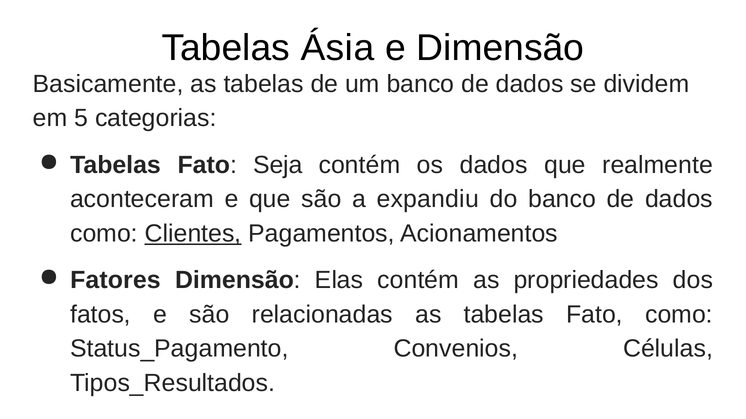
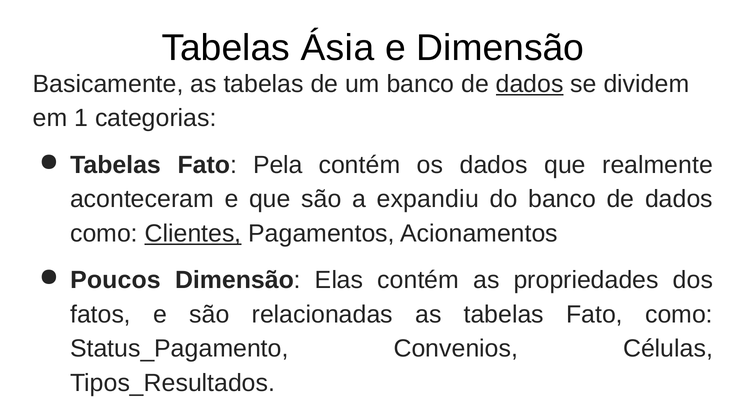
dados at (530, 84) underline: none -> present
5: 5 -> 1
Seja: Seja -> Pela
Fatores: Fatores -> Poucos
